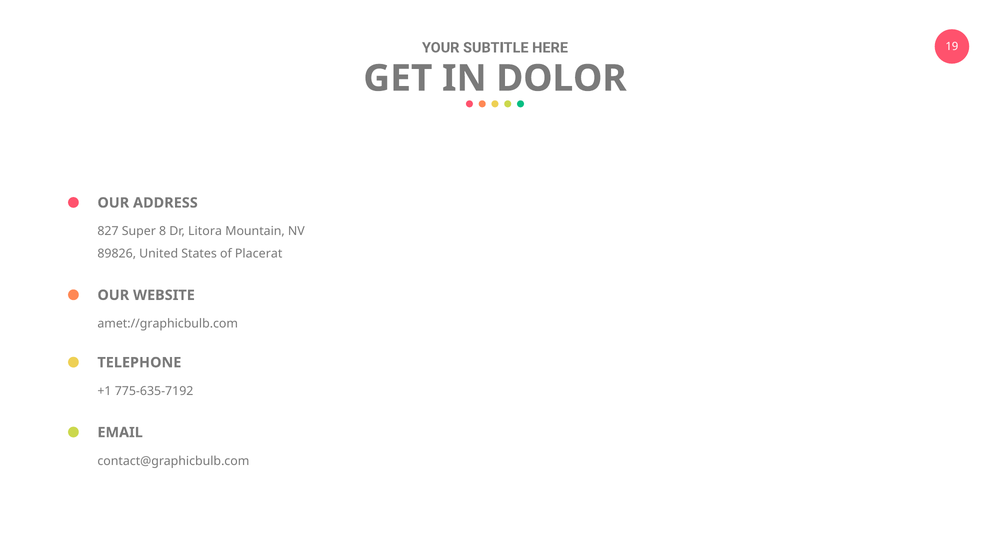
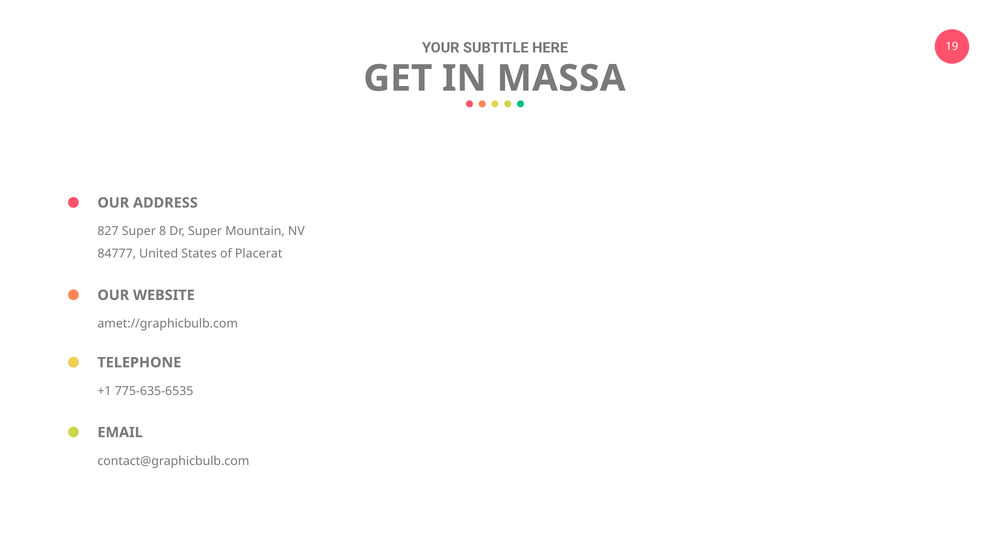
DOLOR: DOLOR -> MASSA
Dr Litora: Litora -> Super
89826: 89826 -> 84777
775-635-7192: 775-635-7192 -> 775-635-6535
